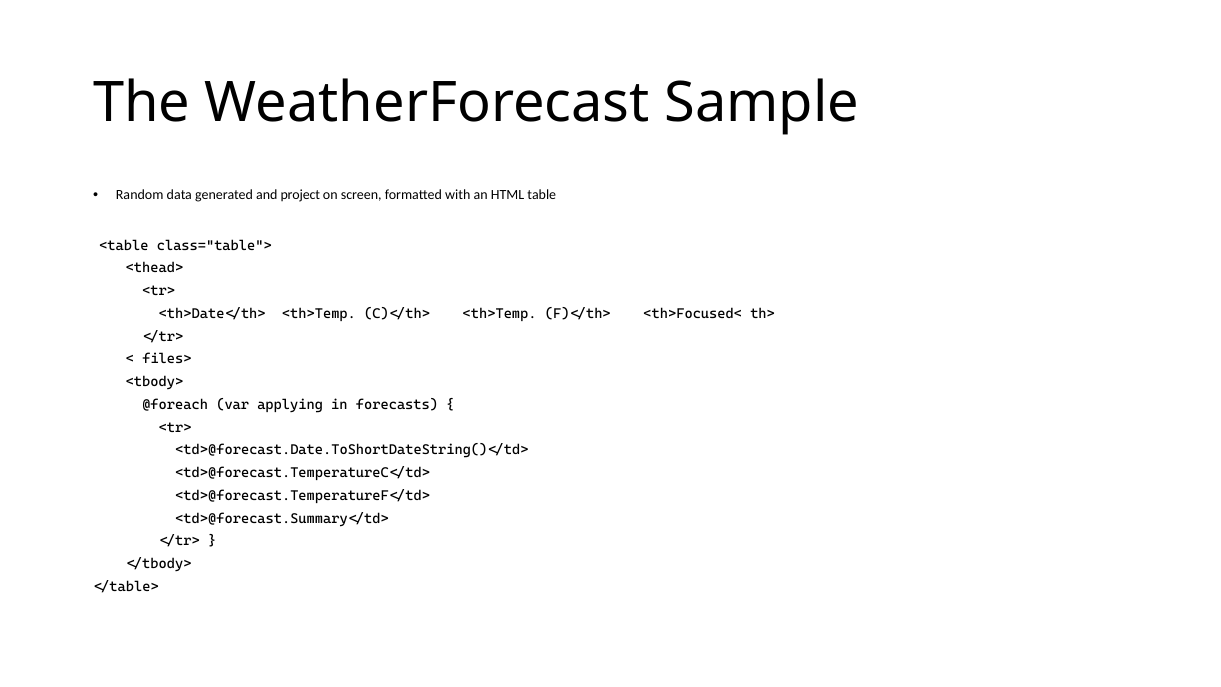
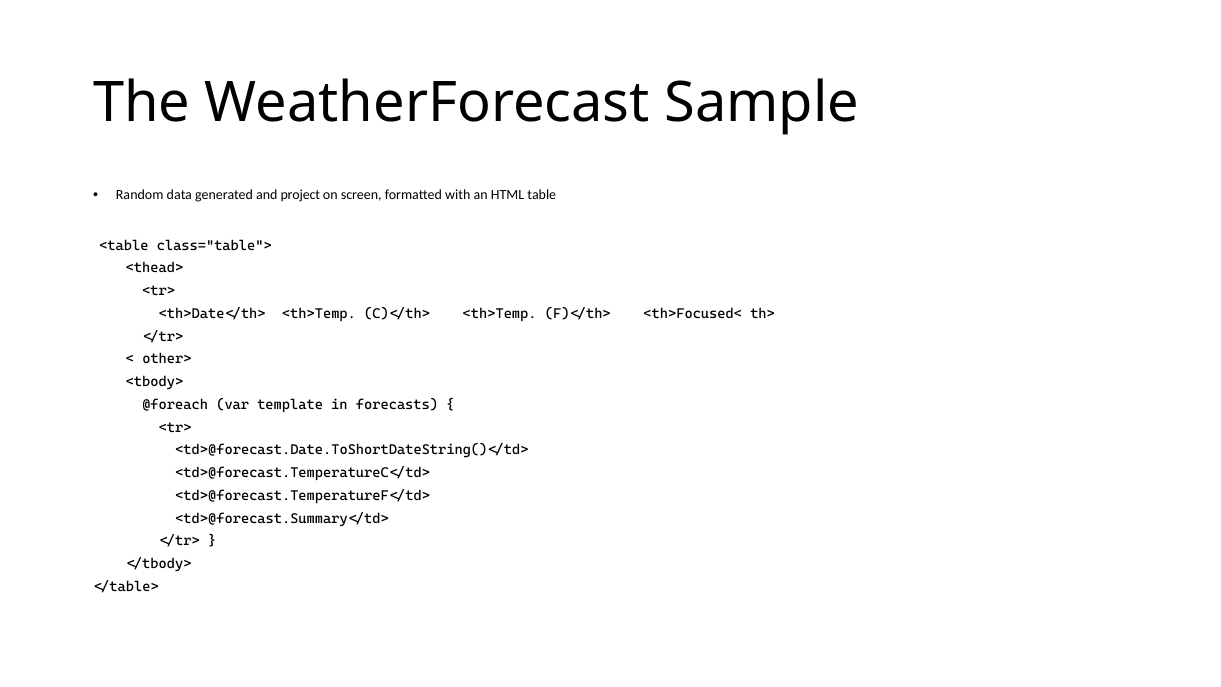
</files>: </files> -> </other>
applying: applying -> template
